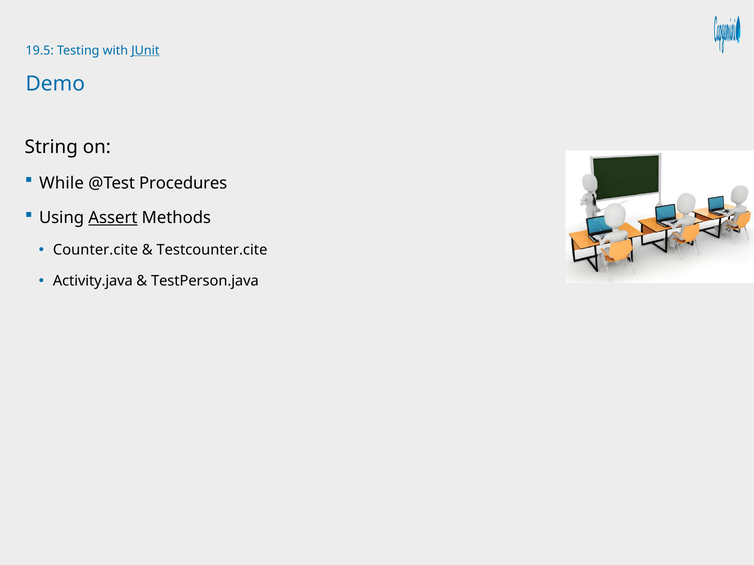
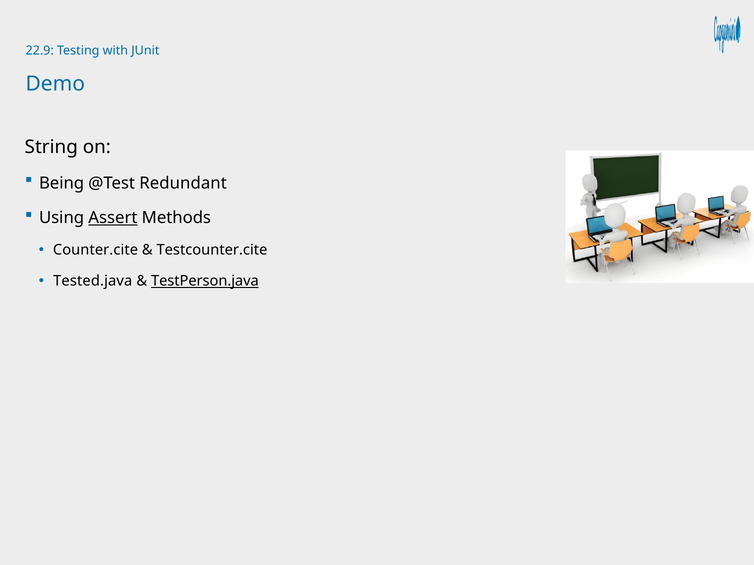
19.5: 19.5 -> 22.9
JUnit underline: present -> none
While: While -> Being
Procedures: Procedures -> Redundant
Activity.java: Activity.java -> Tested.java
TestPerson.java underline: none -> present
